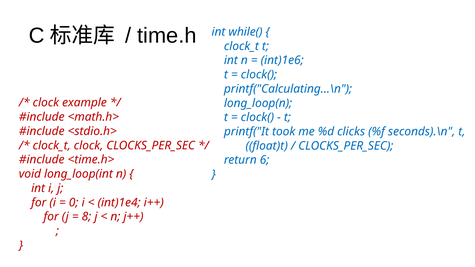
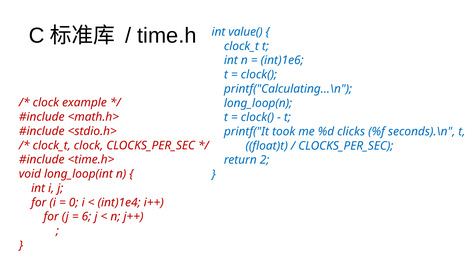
while(: while( -> value(
6: 6 -> 2
8: 8 -> 6
